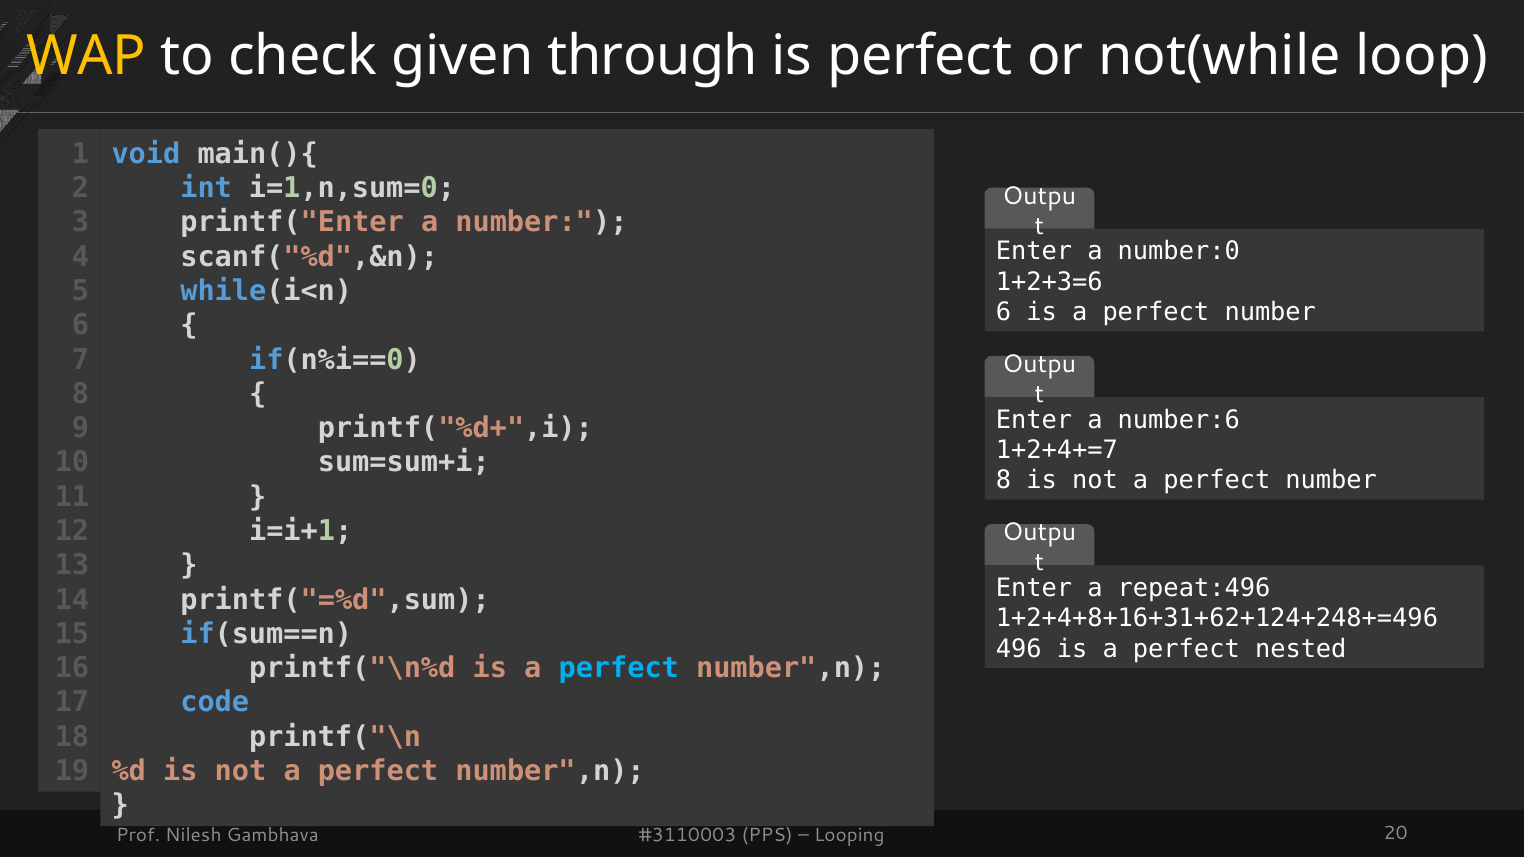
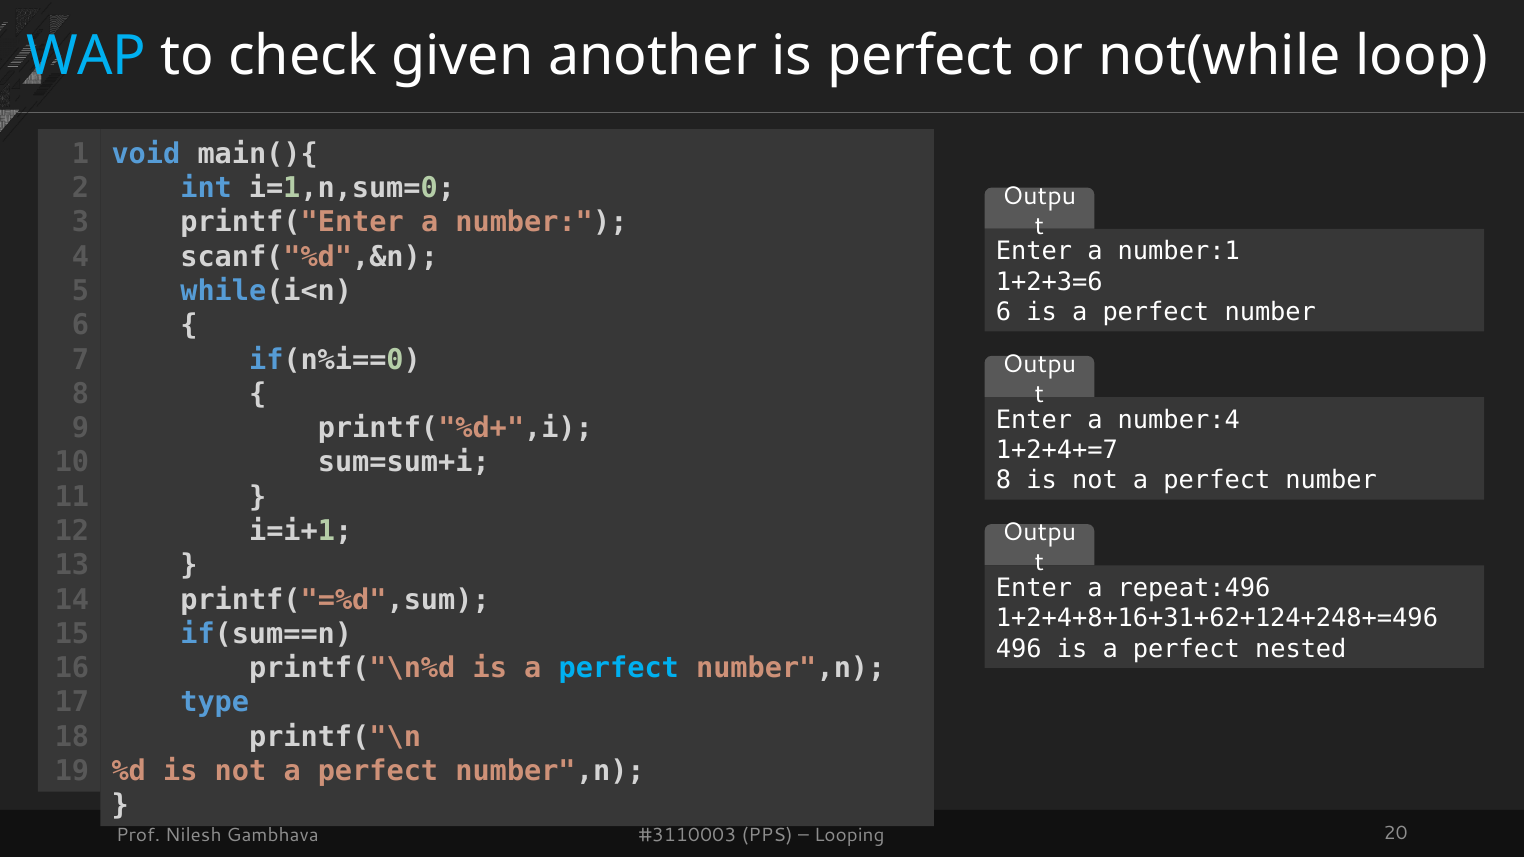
WAP colour: yellow -> light blue
through: through -> another
number:0: number:0 -> number:1
number:6: number:6 -> number:4
code: code -> type
